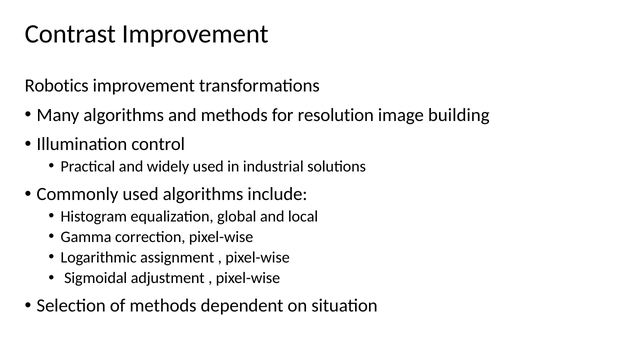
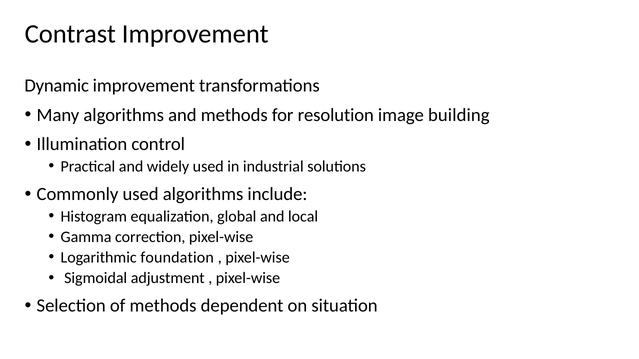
Robotics: Robotics -> Dynamic
assignment: assignment -> foundation
